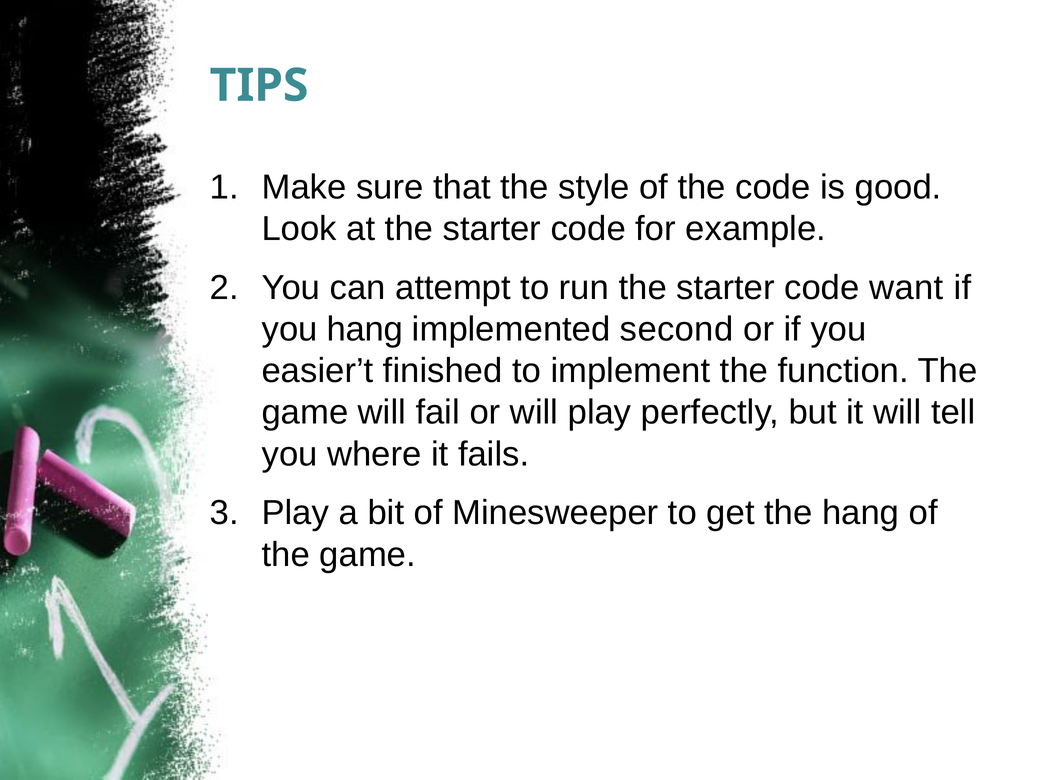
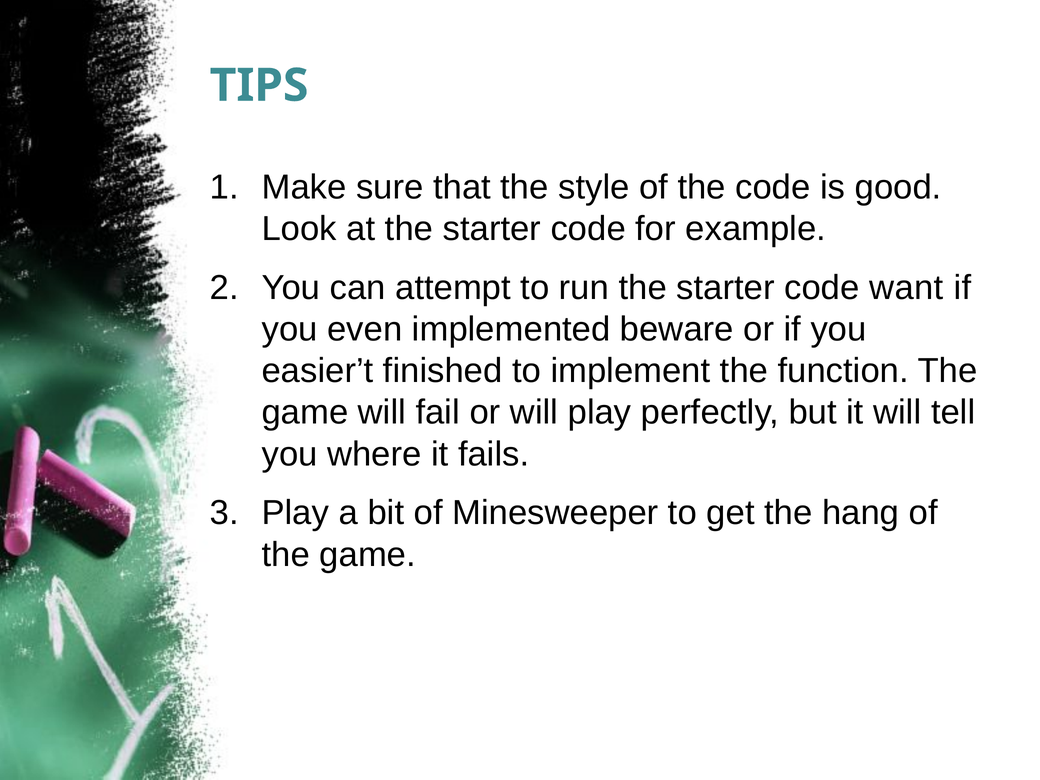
you hang: hang -> even
second: second -> beware
